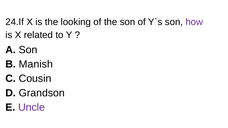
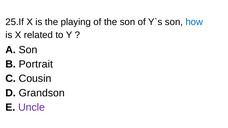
24.If: 24.If -> 25.If
looking: looking -> playing
how colour: purple -> blue
Manish: Manish -> Portrait
